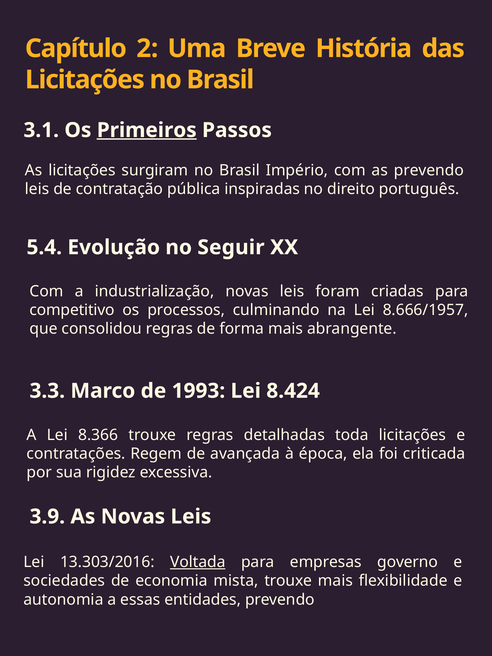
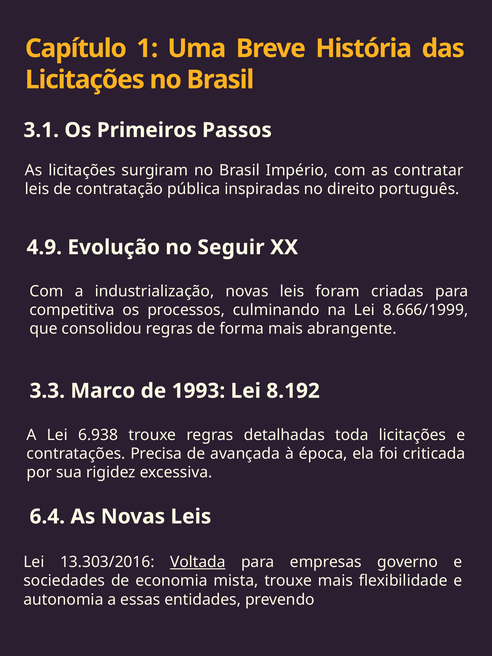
2: 2 -> 1
Primeiros underline: present -> none
as prevendo: prevendo -> contratar
5.4: 5.4 -> 4.9
competitivo: competitivo -> competitiva
8.666/1957: 8.666/1957 -> 8.666/1999
8.424: 8.424 -> 8.192
8.366: 8.366 -> 6.938
Regem: Regem -> Precisa
3.9: 3.9 -> 6.4
